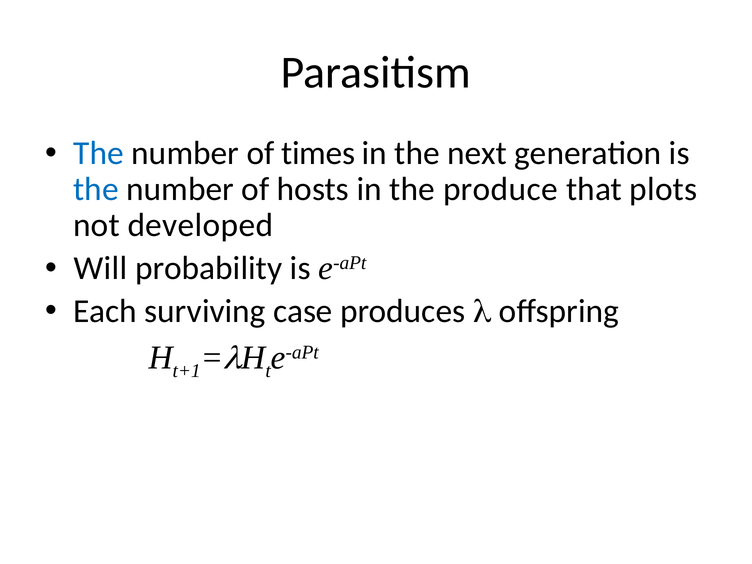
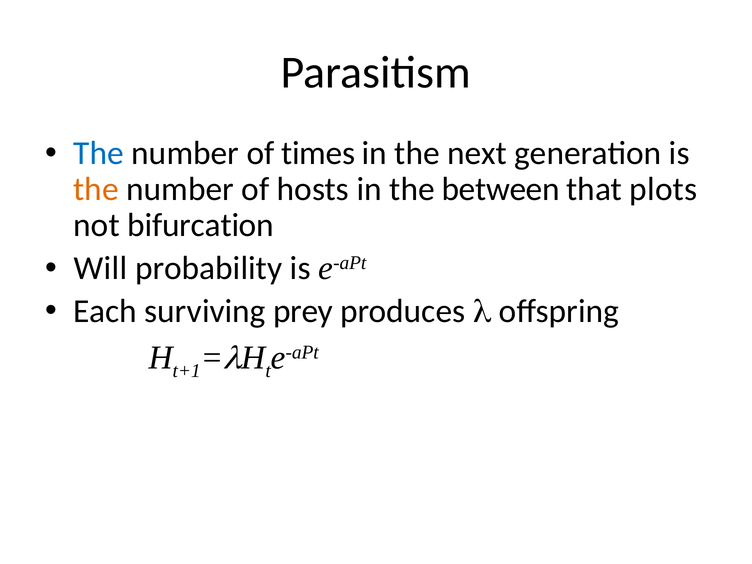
the at (96, 189) colour: blue -> orange
produce: produce -> between
developed: developed -> bifurcation
case: case -> prey
